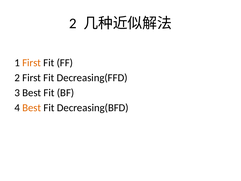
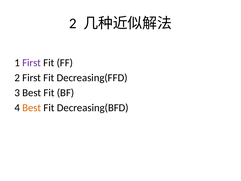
First at (32, 63) colour: orange -> purple
